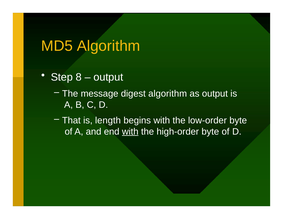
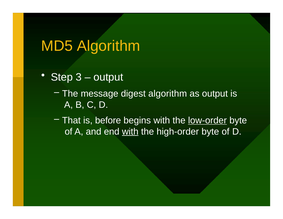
8: 8 -> 3
length: length -> before
low-order underline: none -> present
